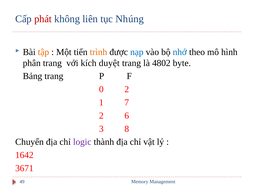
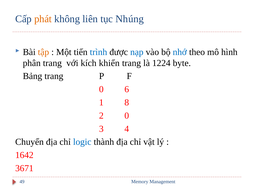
phát colour: red -> orange
trình colour: orange -> blue
duyệt: duyệt -> khiển
4802: 4802 -> 1224
0 2: 2 -> 6
7: 7 -> 8
2 6: 6 -> 0
8: 8 -> 4
logic colour: purple -> blue
